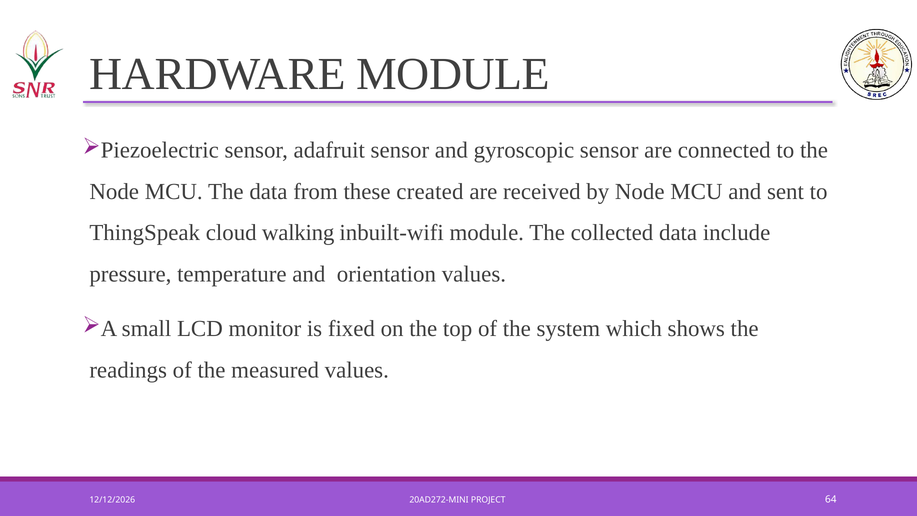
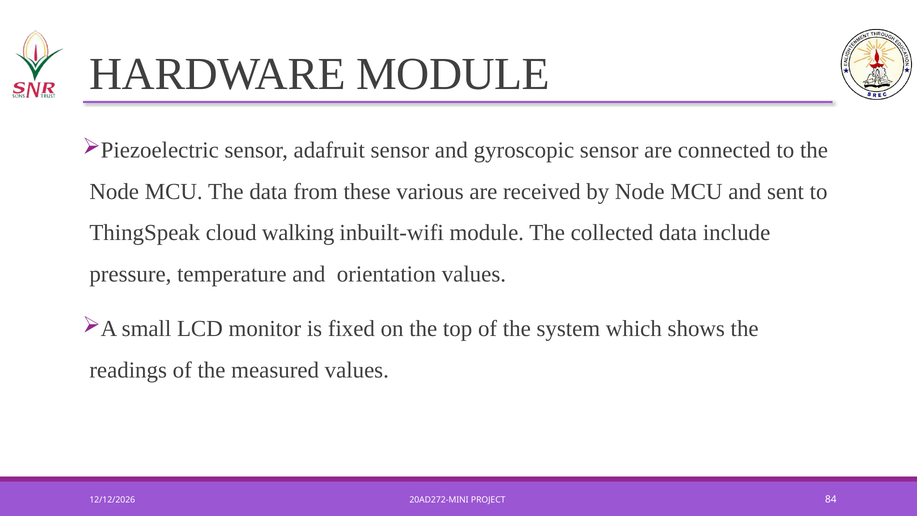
created: created -> various
64: 64 -> 84
